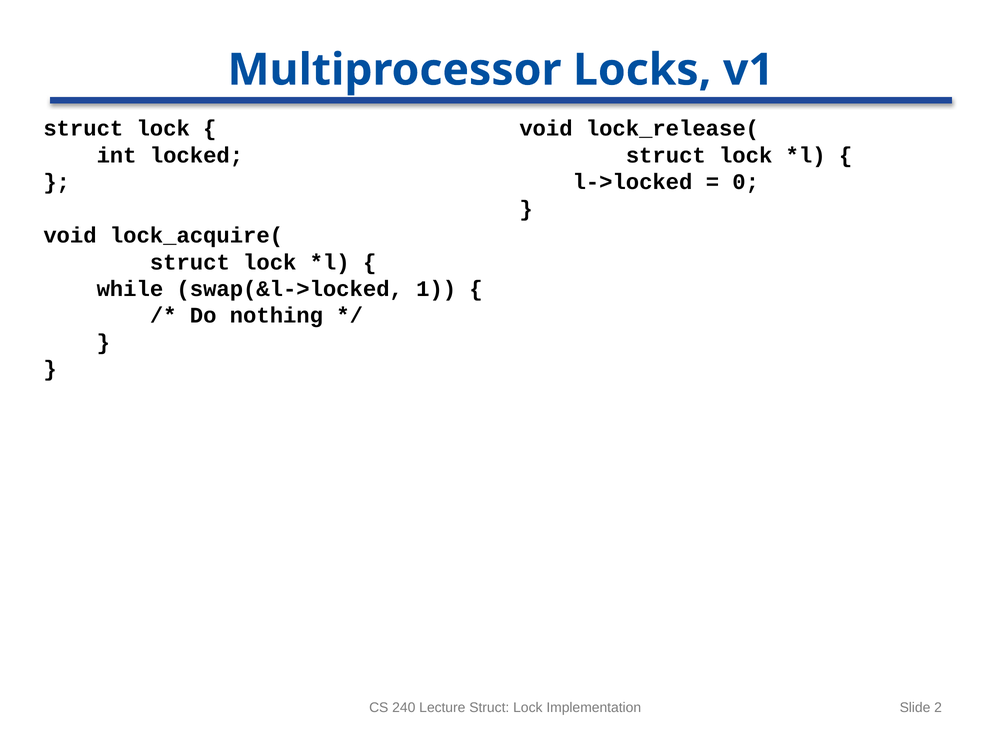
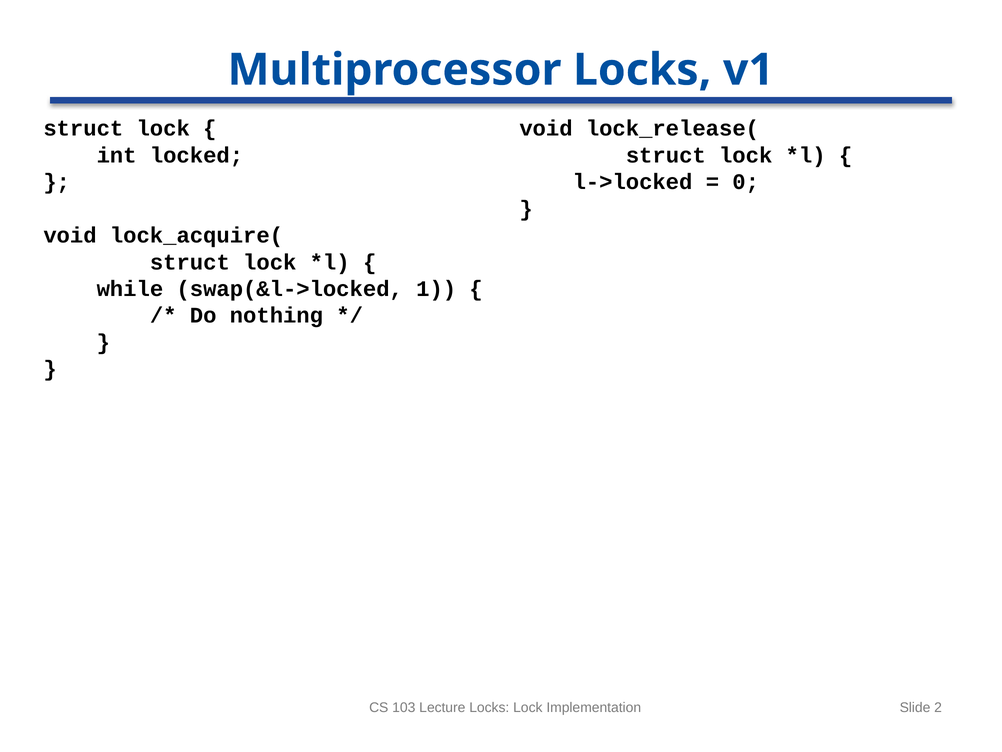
240: 240 -> 103
Lecture Struct: Struct -> Locks
